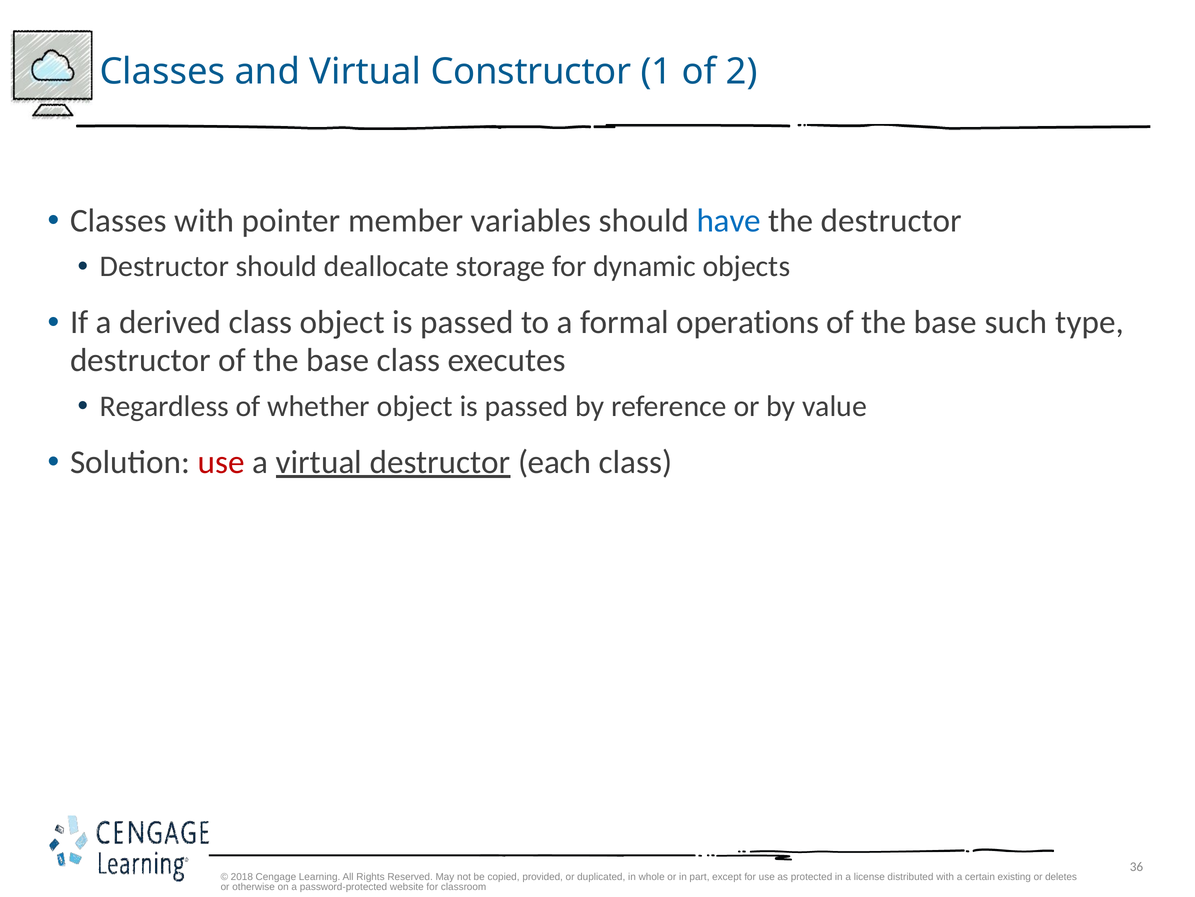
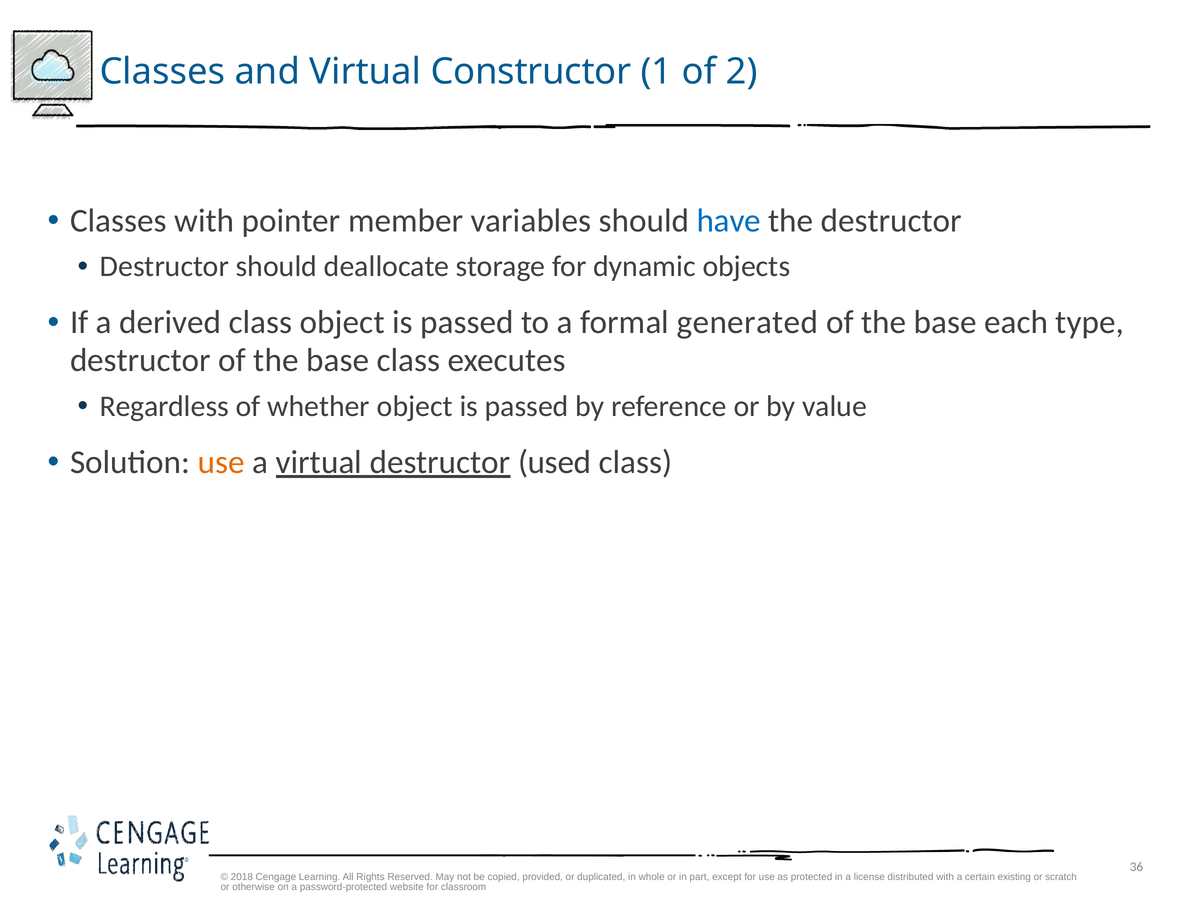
operations: operations -> generated
such: such -> each
use at (221, 462) colour: red -> orange
each: each -> used
deletes: deletes -> scratch
